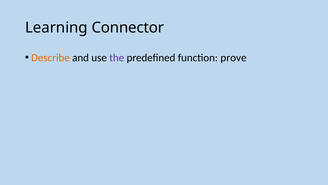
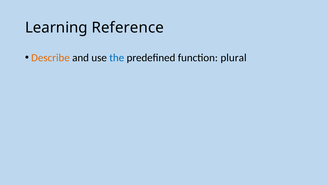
Connector: Connector -> Reference
the colour: purple -> blue
prove: prove -> plural
